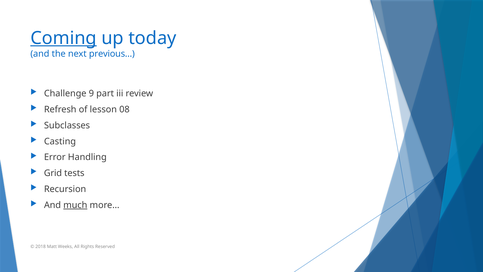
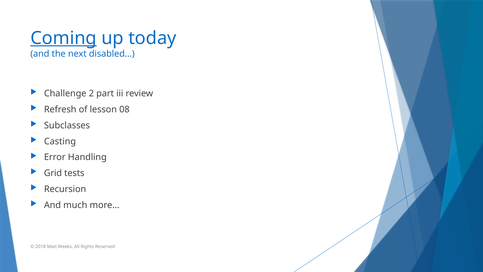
previous…: previous… -> disabled…
9: 9 -> 2
much underline: present -> none
